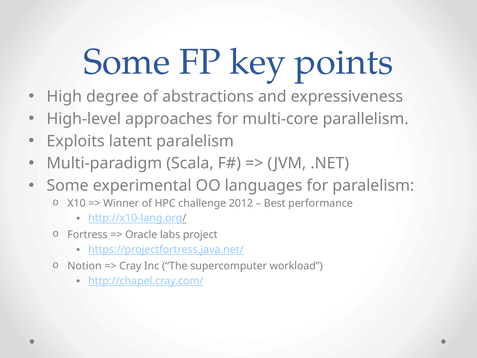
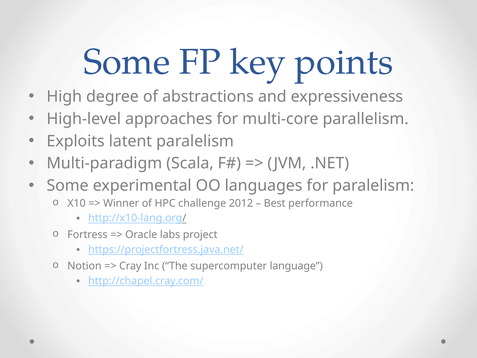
workload: workload -> language
